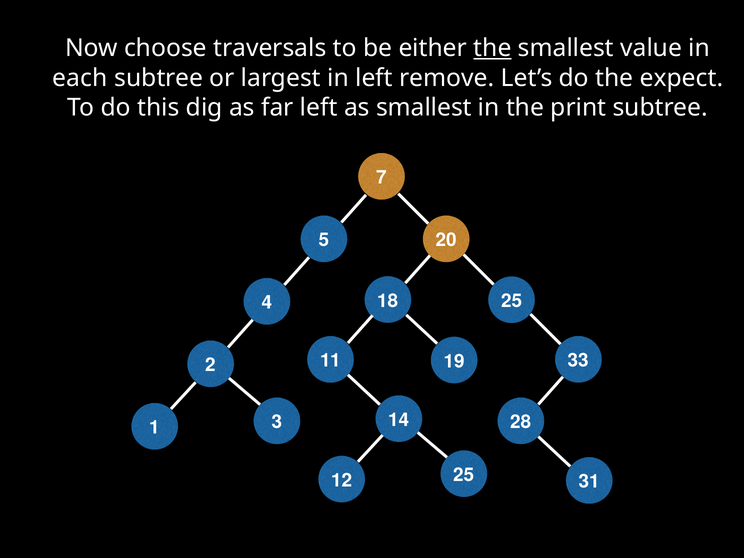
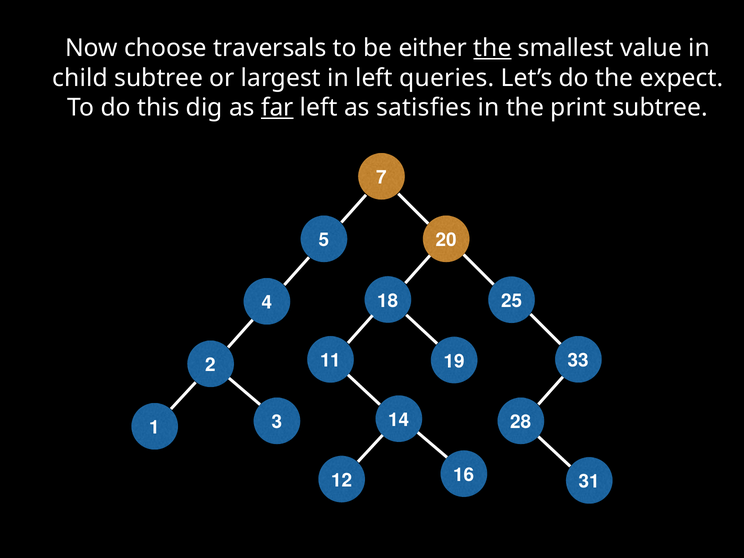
each: each -> child
remove: remove -> queries
far underline: none -> present
as smallest: smallest -> satisfies
25 at (464, 475): 25 -> 16
